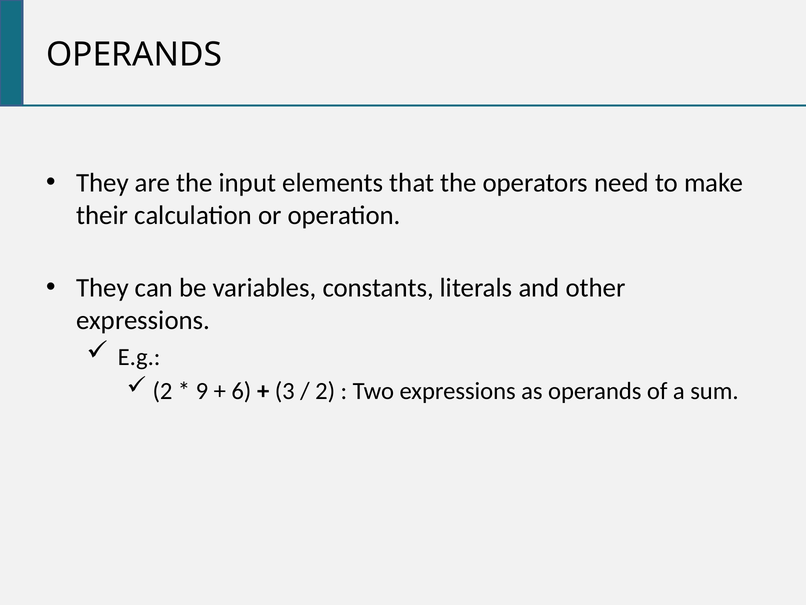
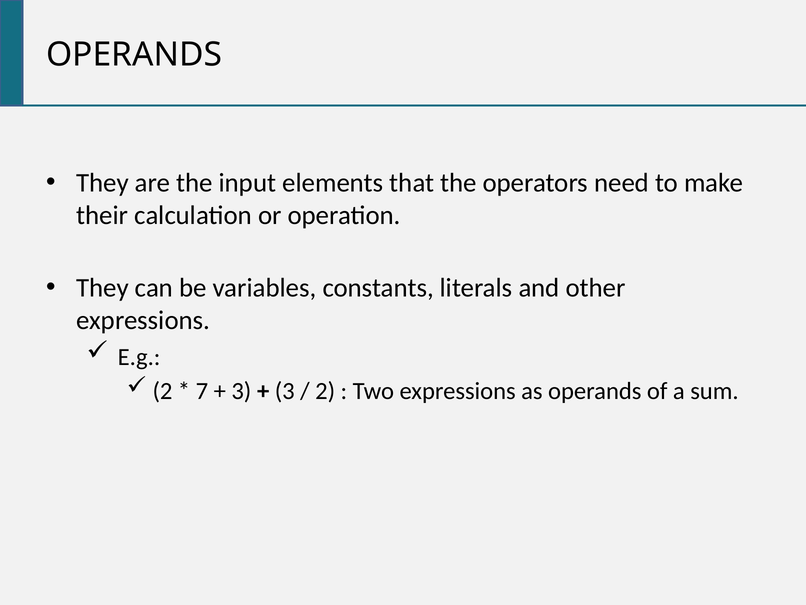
9: 9 -> 7
6 at (241, 391): 6 -> 3
